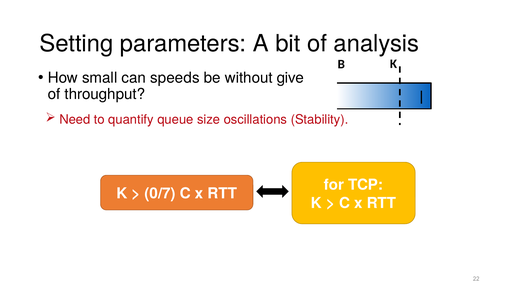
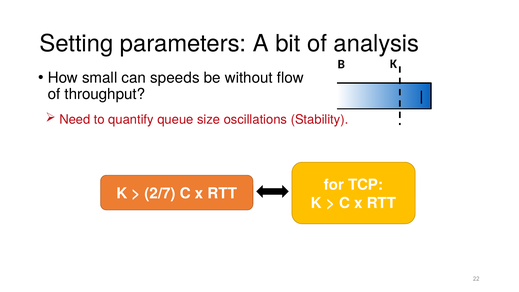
give: give -> flow
0/7: 0/7 -> 2/7
